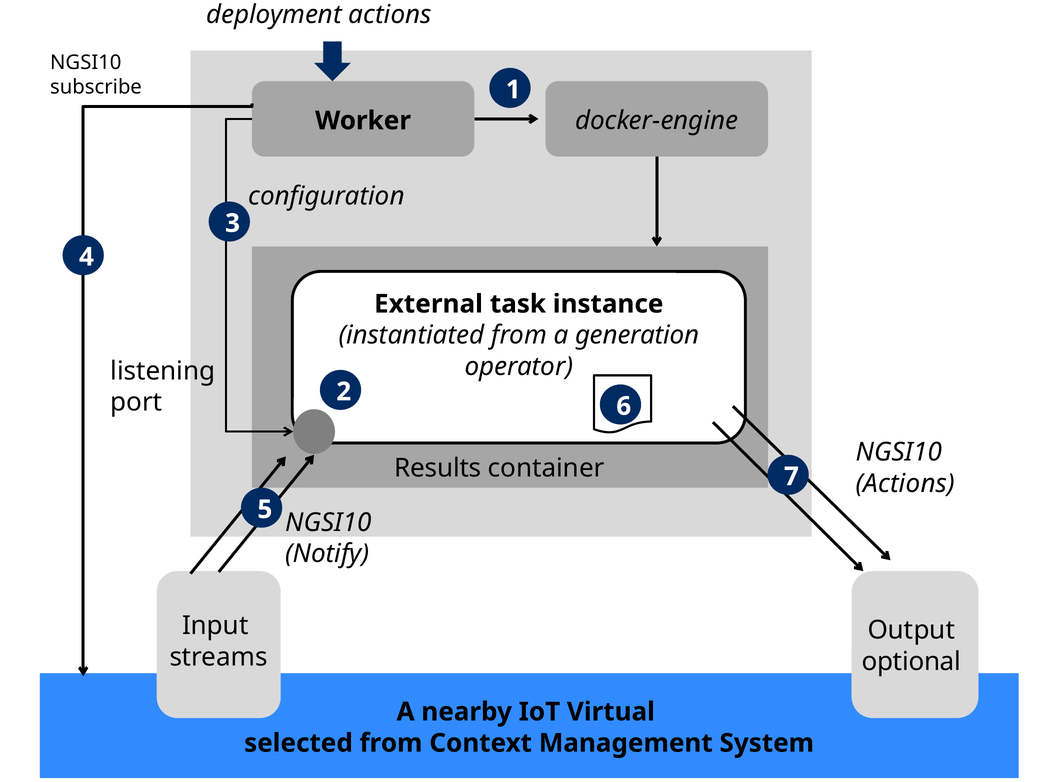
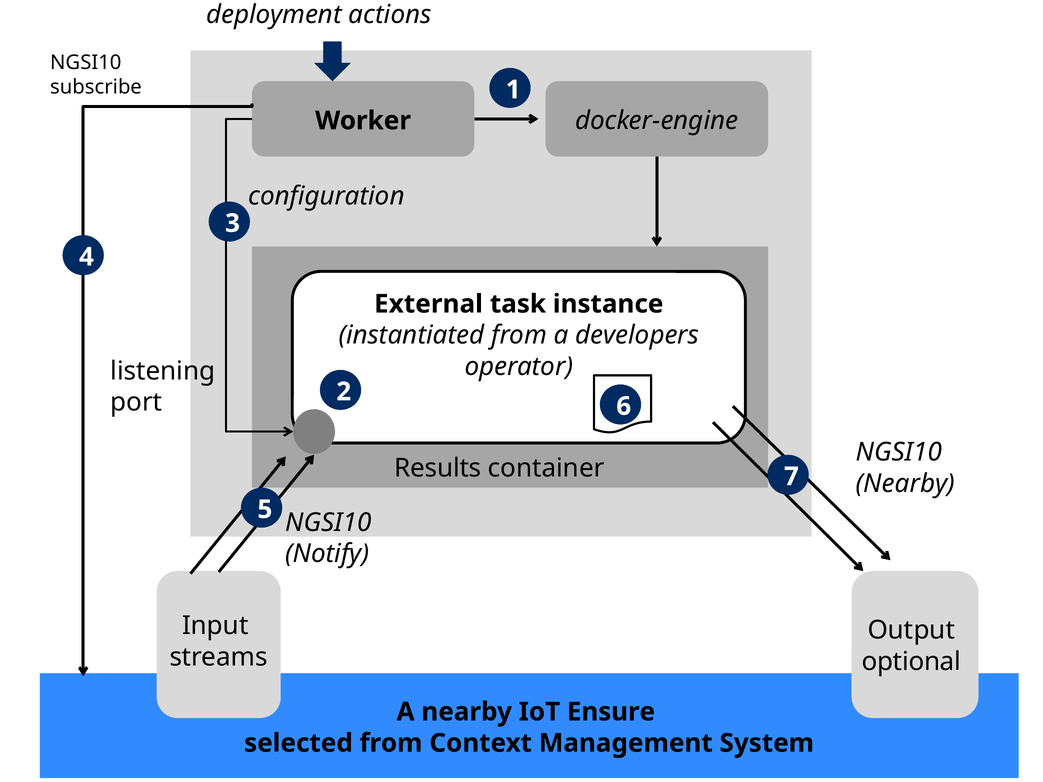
generation: generation -> developers
Actions at (905, 484): Actions -> Nearby
Virtual: Virtual -> Ensure
